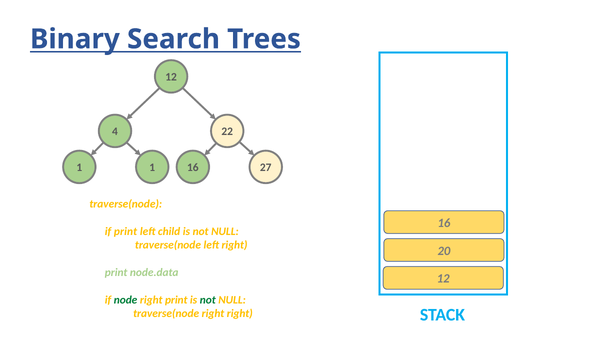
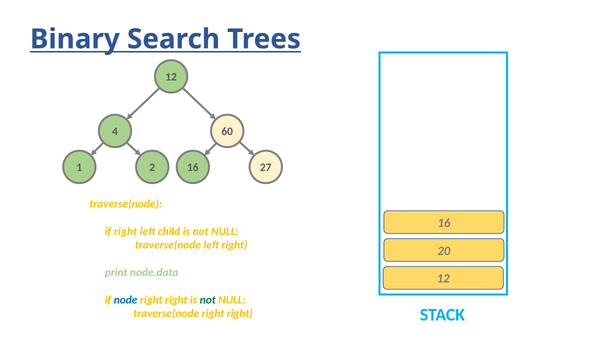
22: 22 -> 60
1 1: 1 -> 2
if print: print -> right
node colour: green -> blue
print at (176, 299): print -> right
